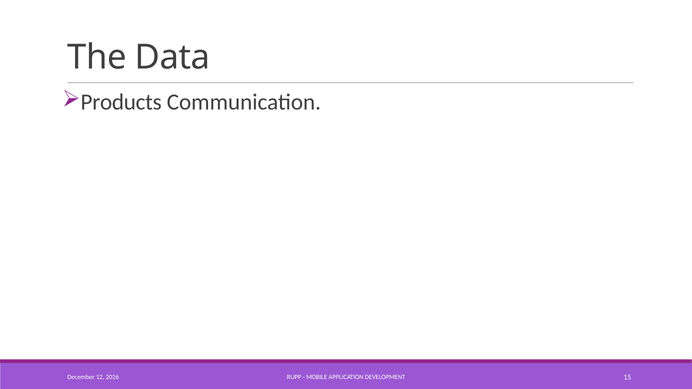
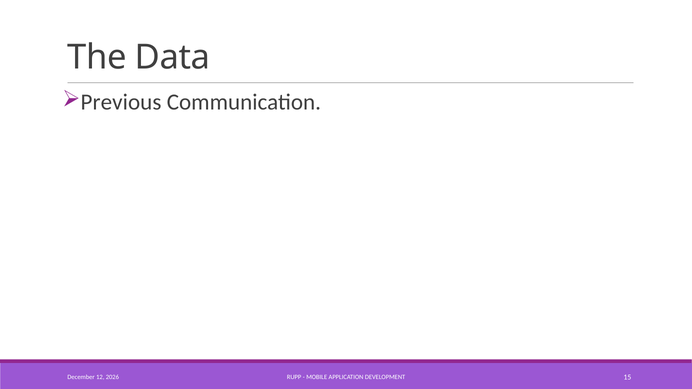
Products: Products -> Previous
